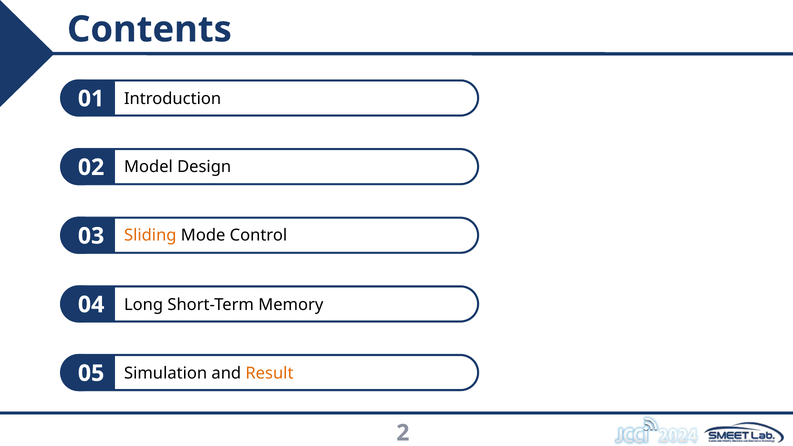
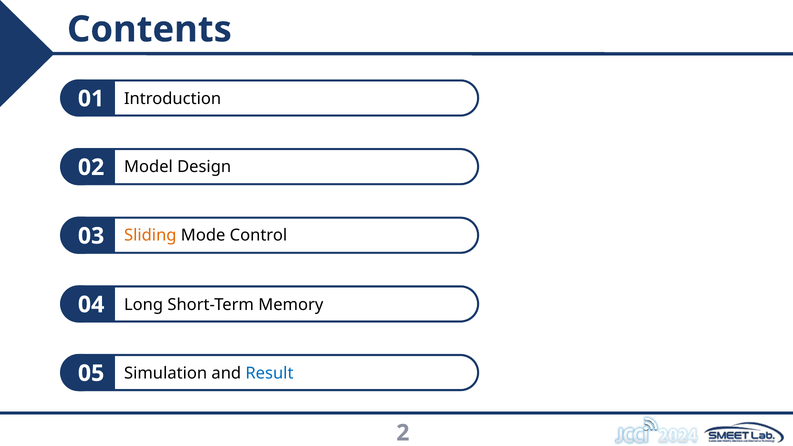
Result colour: orange -> blue
